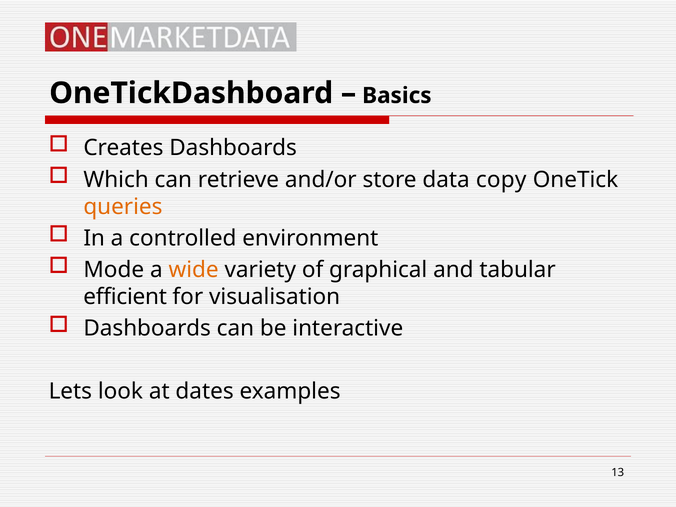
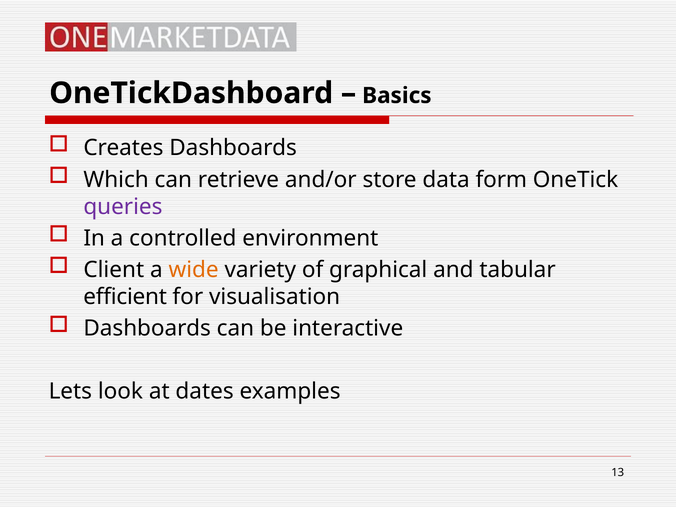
copy: copy -> form
queries colour: orange -> purple
Mode: Mode -> Client
